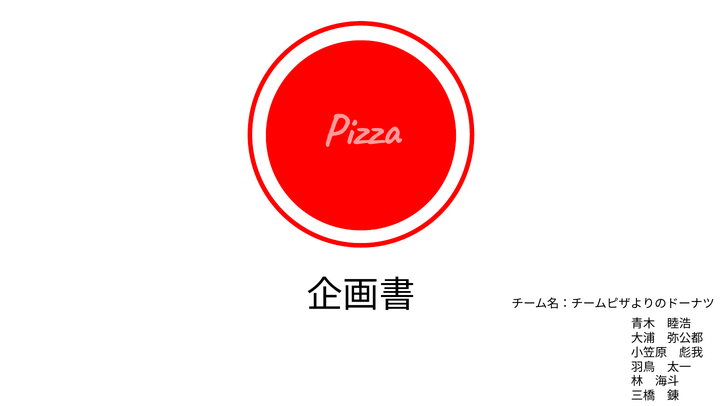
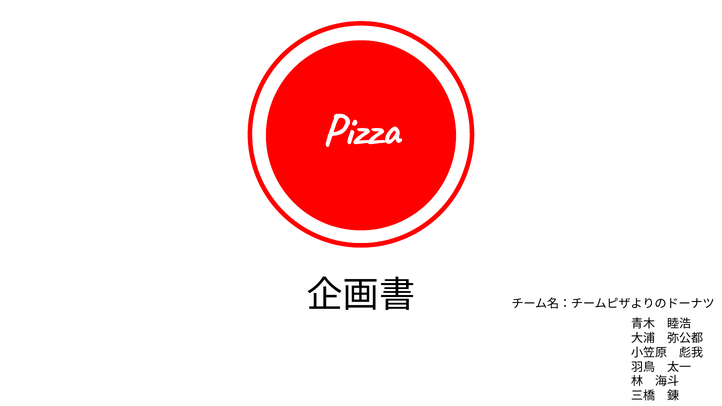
Pizza colour: pink -> white
